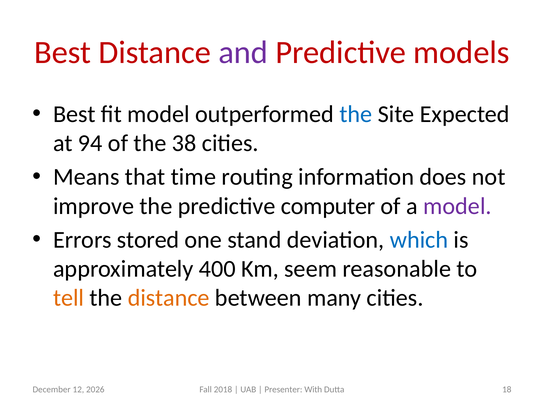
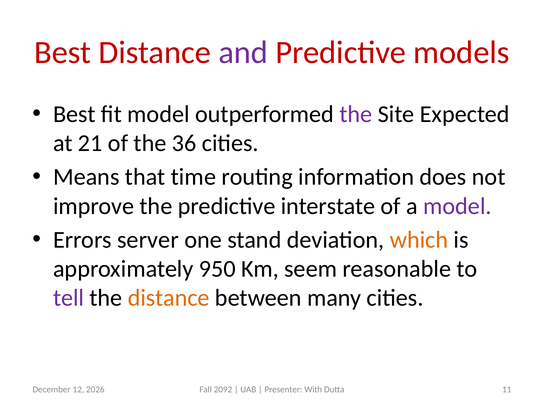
the at (356, 114) colour: blue -> purple
94: 94 -> 21
38: 38 -> 36
computer: computer -> interstate
stored: stored -> server
which colour: blue -> orange
400: 400 -> 950
tell colour: orange -> purple
2018: 2018 -> 2092
18: 18 -> 11
